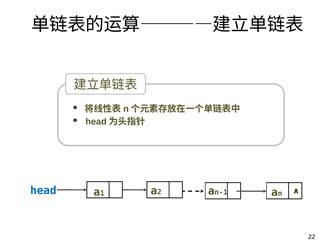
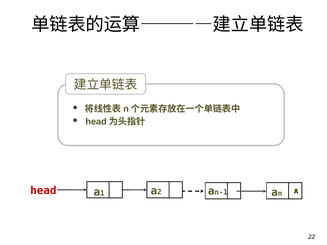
head colour: blue -> red
